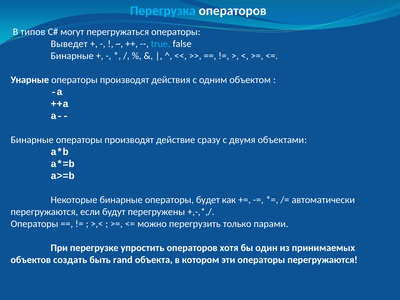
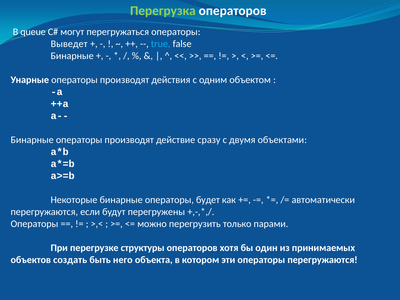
Перегрузка colour: light blue -> light green
типов: типов -> queue
упростить: упростить -> структуры
rand: rand -> него
